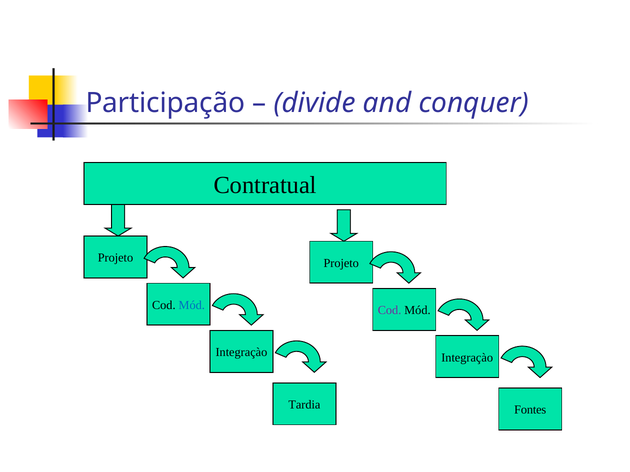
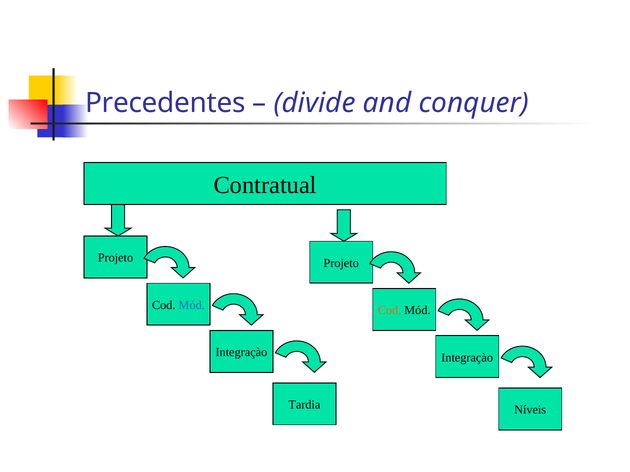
Participação: Participação -> Precedentes
Cod at (390, 311) colour: purple -> orange
Fontes: Fontes -> Níveis
